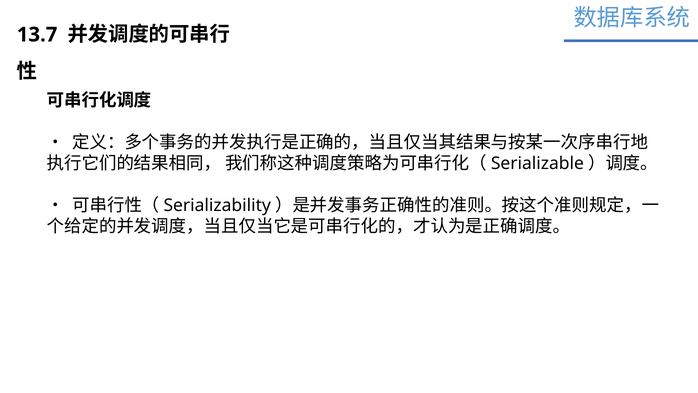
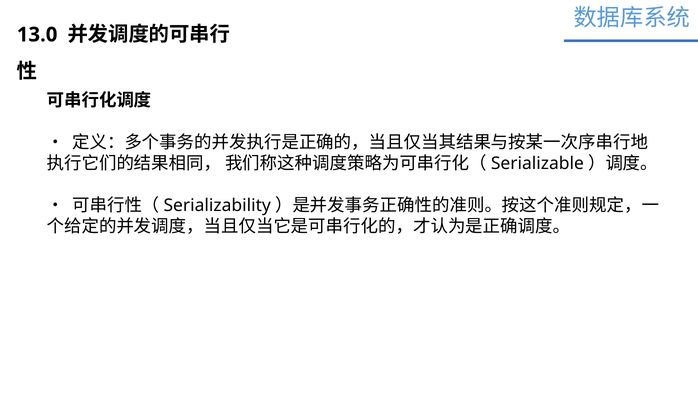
13.7: 13.7 -> 13.0
